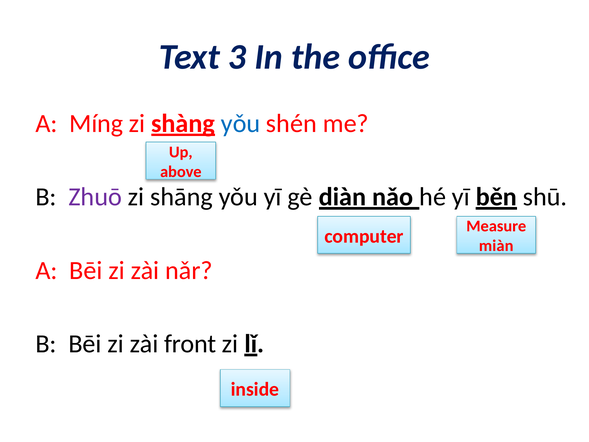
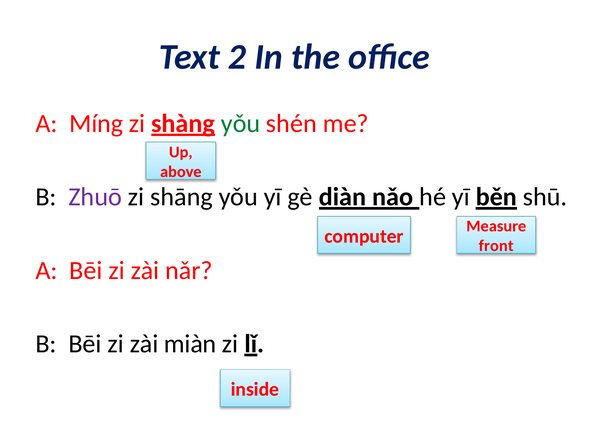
3: 3 -> 2
yǒu at (241, 124) colour: blue -> green
miàn: miàn -> front
front: front -> miàn
